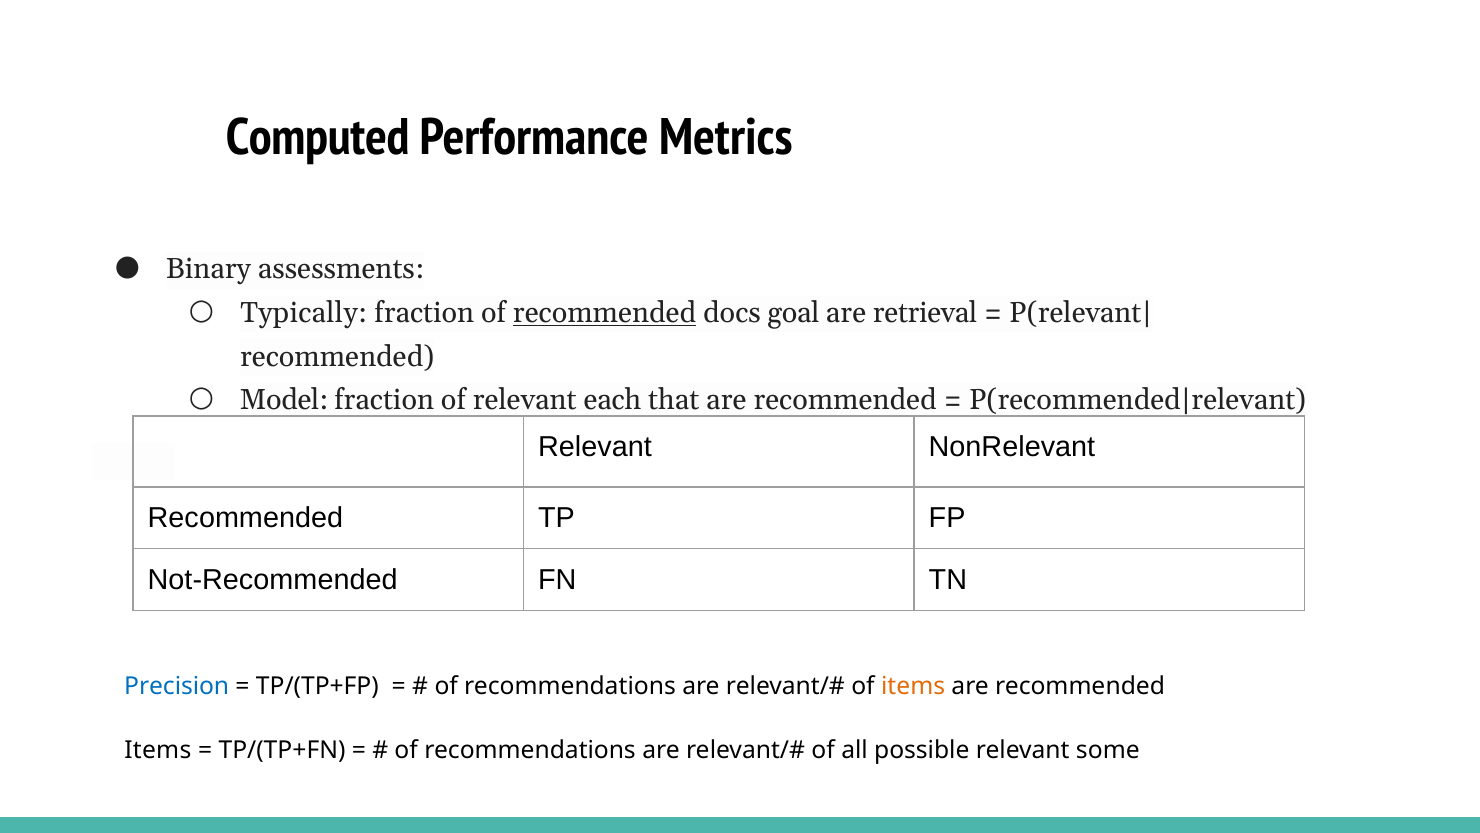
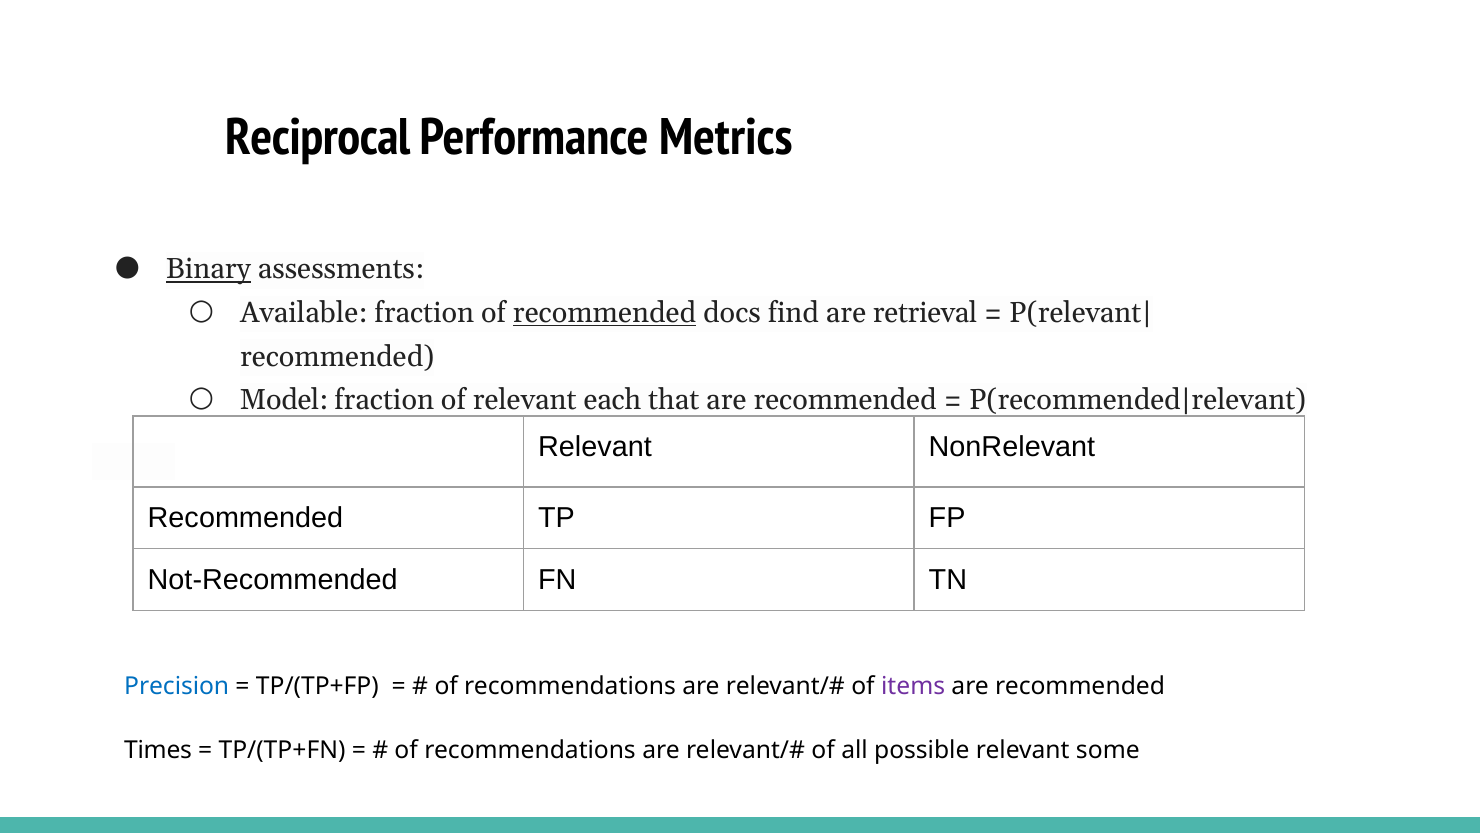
Computed: Computed -> Reciprocal
Binary underline: none -> present
Typically: Typically -> Available
goal: goal -> find
items at (913, 686) colour: orange -> purple
Items at (158, 750): Items -> Times
